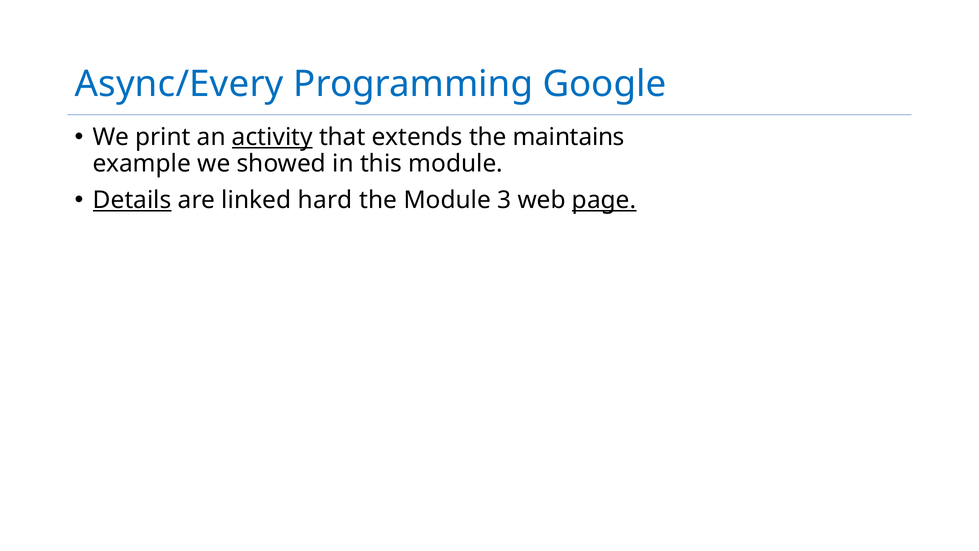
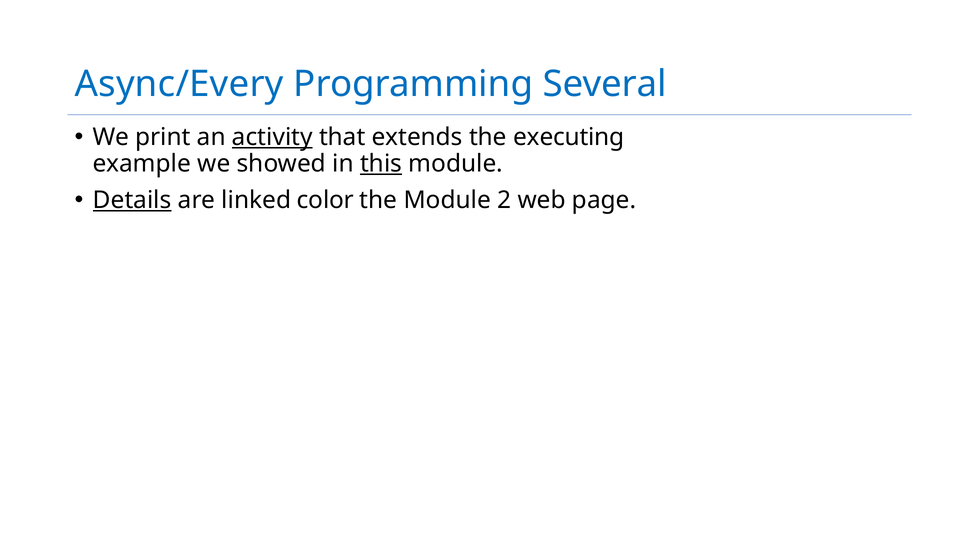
Google: Google -> Several
maintains: maintains -> executing
this underline: none -> present
hard: hard -> color
3: 3 -> 2
page underline: present -> none
